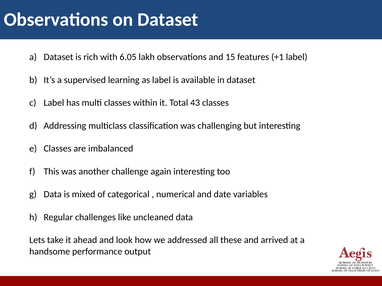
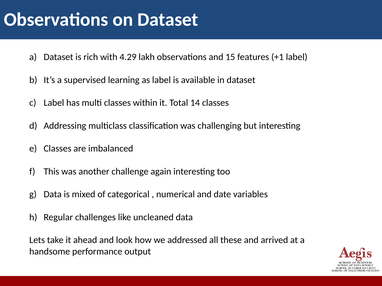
6.05: 6.05 -> 4.29
43: 43 -> 14
